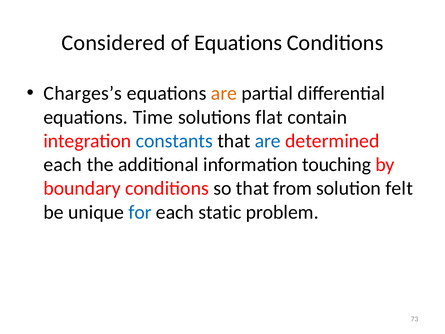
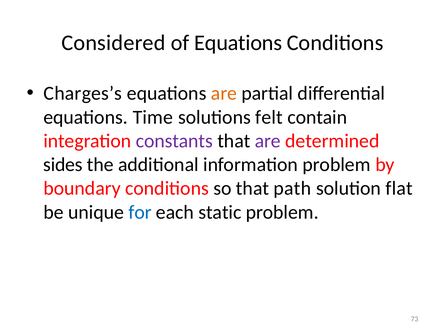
flat: flat -> felt
constants colour: blue -> purple
are at (268, 141) colour: blue -> purple
each at (63, 165): each -> sides
information touching: touching -> problem
from: from -> path
felt: felt -> flat
